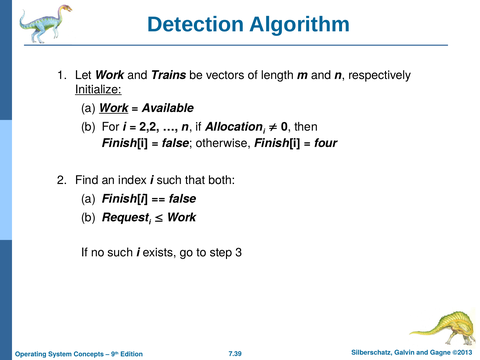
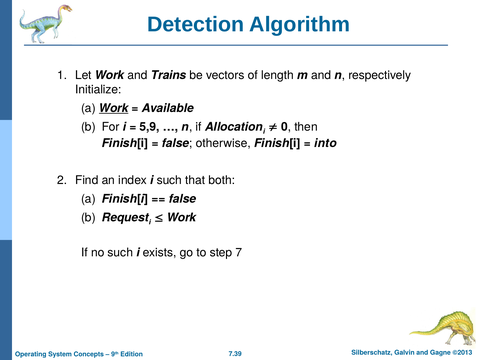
Initialize underline: present -> none
2,2: 2,2 -> 5,9
four: four -> into
3: 3 -> 7
